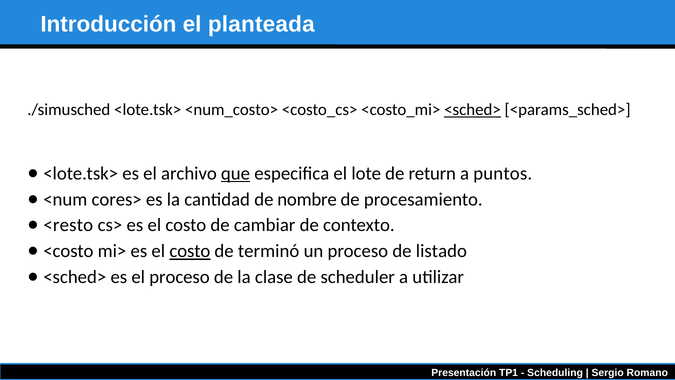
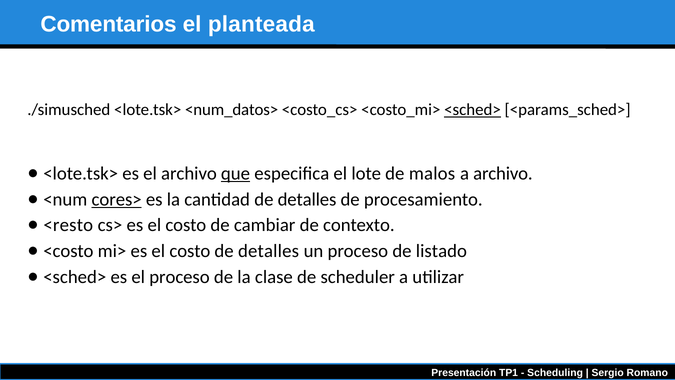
Introducción: Introducción -> Comentarios
<num_costo>: <num_costo> -> <num_datos>
return: return -> malos
a puntos: puntos -> archivo
cores> underline: none -> present
cantidad de nombre: nombre -> detalles
costo at (190, 251) underline: present -> none
terminó at (269, 251): terminó -> detalles
